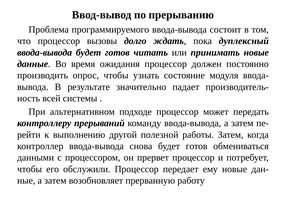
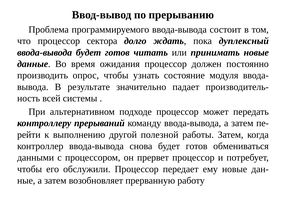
вызовы: вызовы -> сектора
